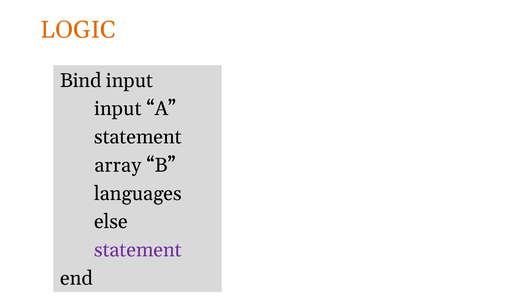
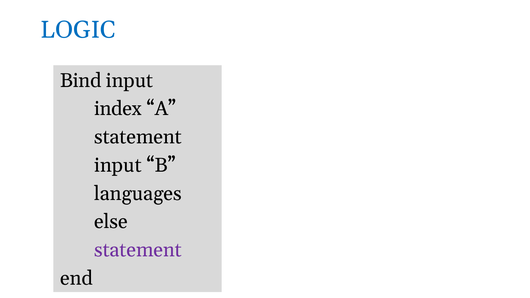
LOGIC colour: orange -> blue
input at (118, 109): input -> index
array at (118, 165): array -> input
